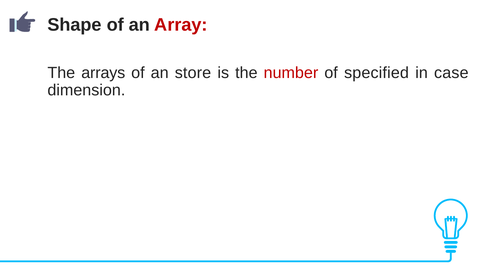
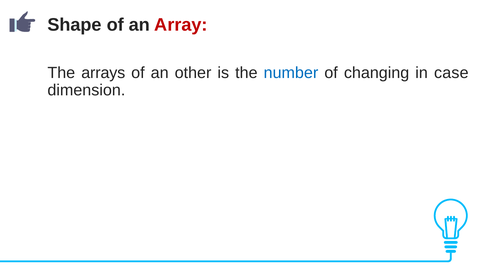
store: store -> other
number colour: red -> blue
specified: specified -> changing
